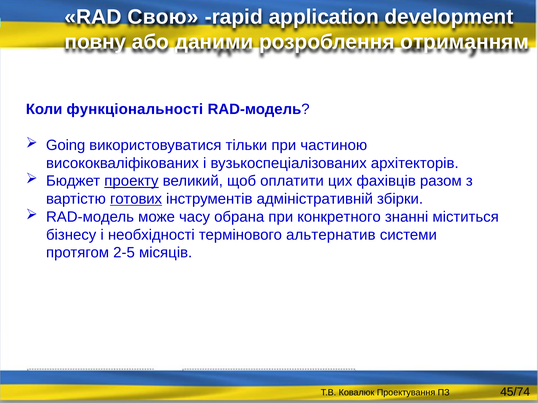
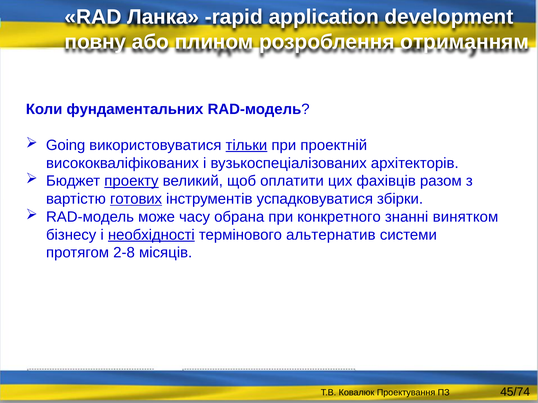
Свою: Свою -> Ланка
даними: даними -> плином
функціональності: функціональності -> фундаментальних
тільки underline: none -> present
частиною: частиною -> проектній
адміністративній: адміністративній -> успадковуватися
міститься: міститься -> винятком
необхідності underline: none -> present
2-5: 2-5 -> 2-8
